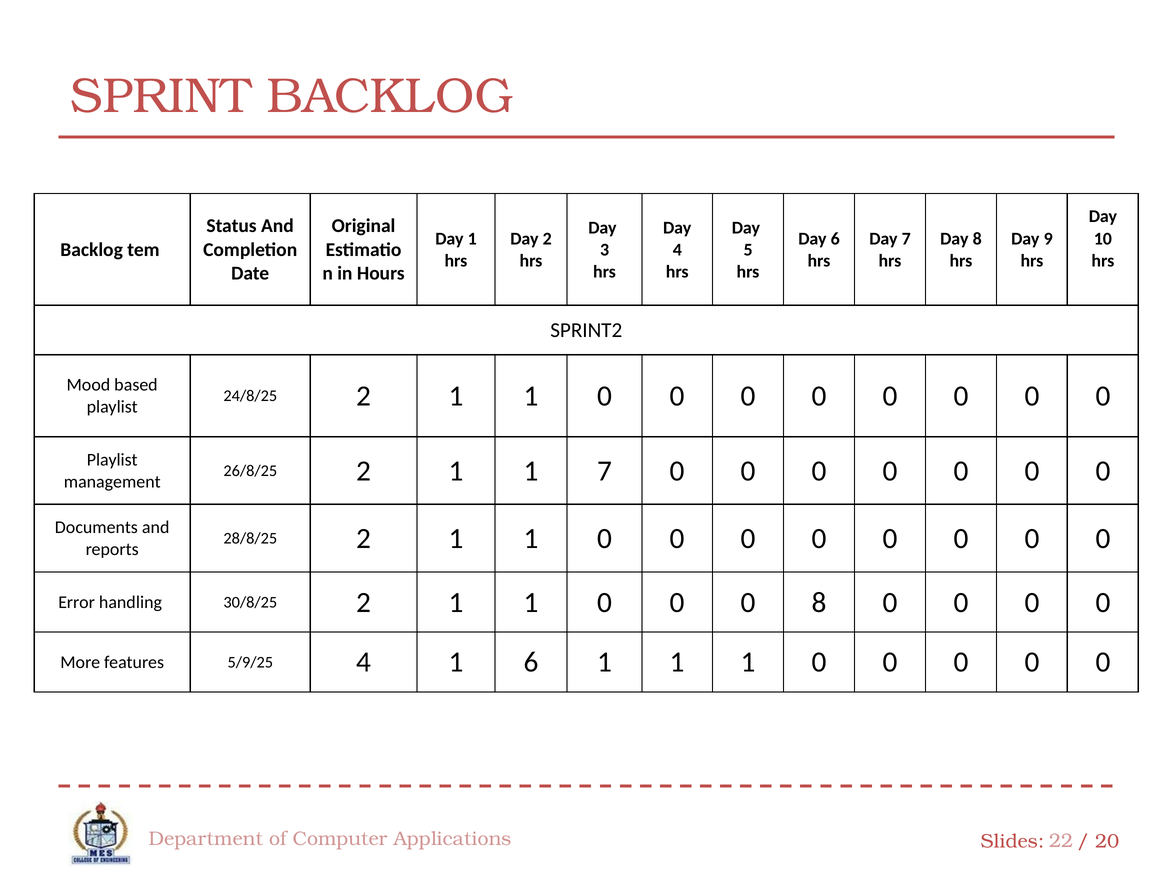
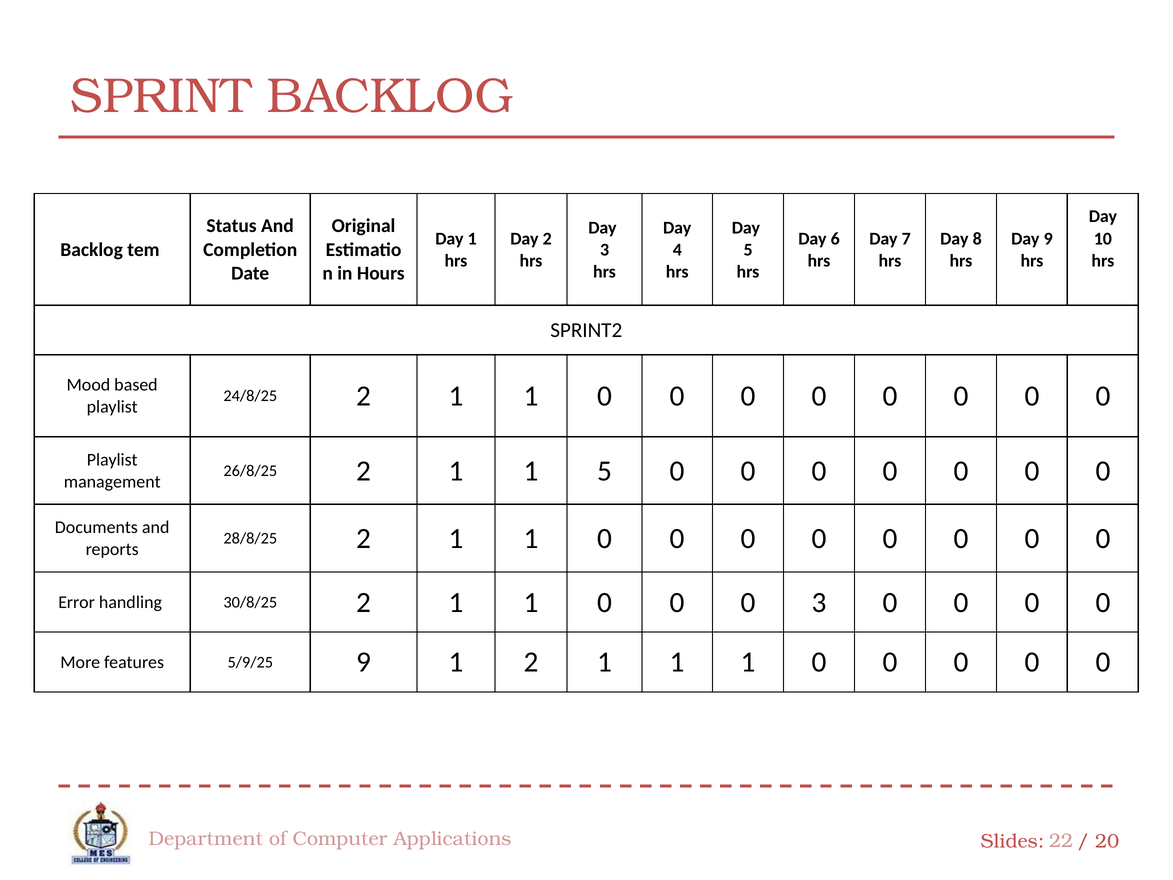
1 7: 7 -> 5
0 8: 8 -> 3
5/9/25 4: 4 -> 9
1 6: 6 -> 2
